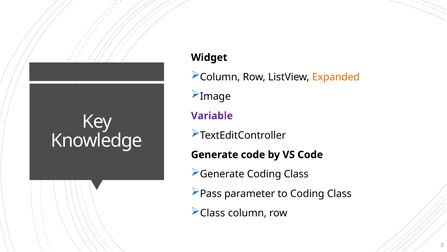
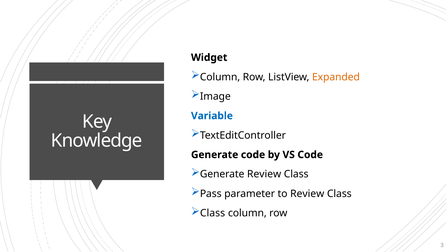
Variable colour: purple -> blue
Generate Coding: Coding -> Review
to Coding: Coding -> Review
